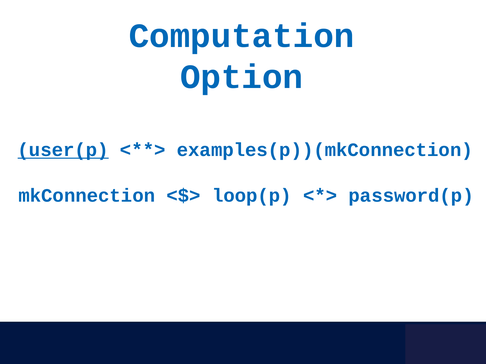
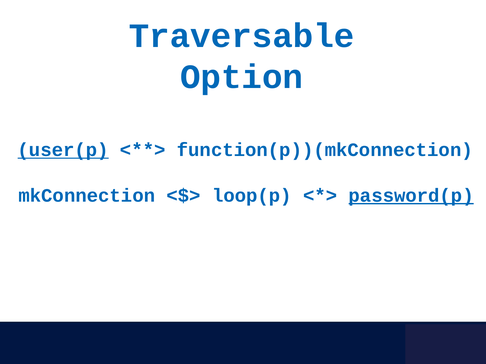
Computation: Computation -> Traversable
examples(p))(mkConnection: examples(p))(mkConnection -> function(p))(mkConnection
password(p underline: none -> present
